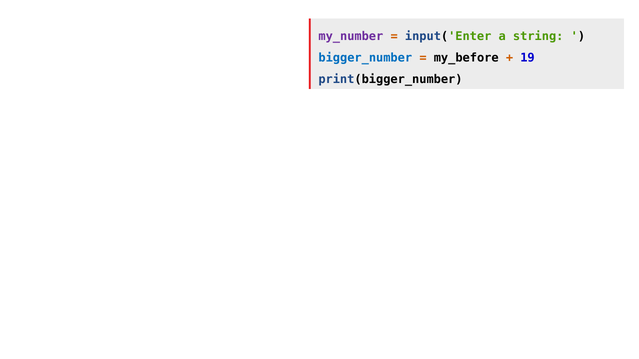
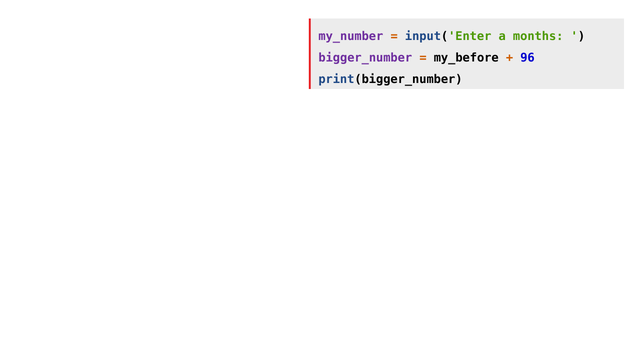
string: string -> months
bigger_number colour: blue -> purple
19: 19 -> 96
